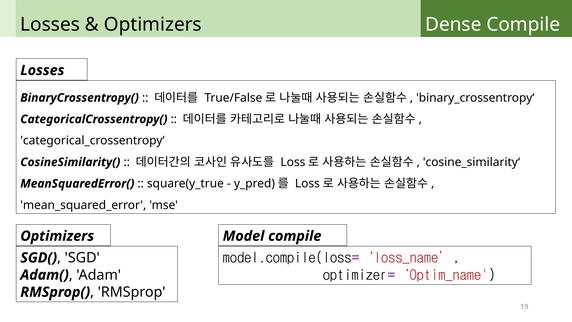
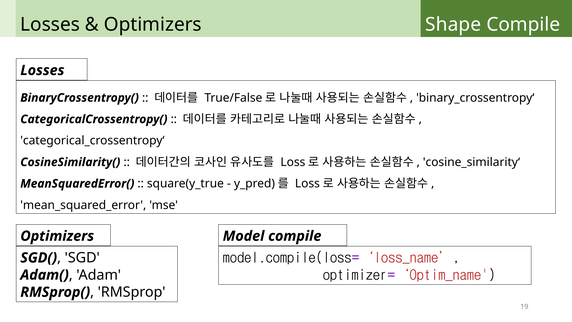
Dense: Dense -> Shape
